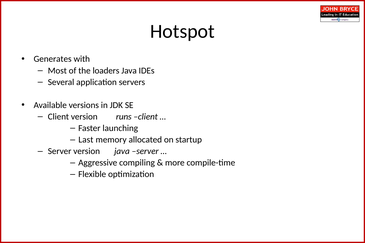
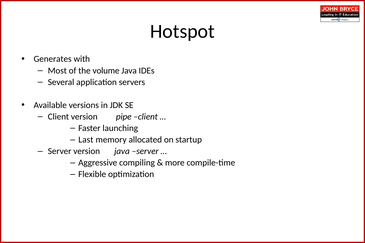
loaders: loaders -> volume
runs: runs -> pipe
